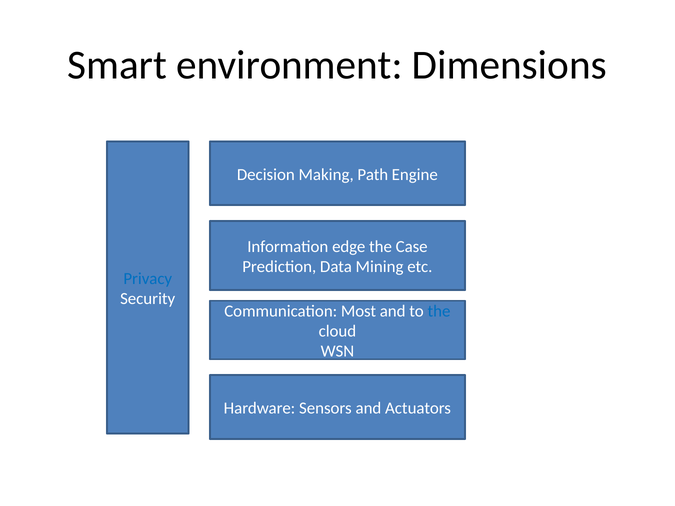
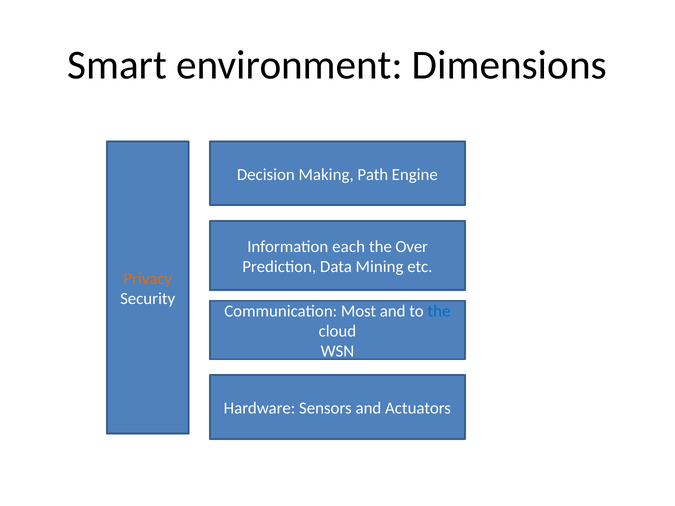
edge: edge -> each
Case: Case -> Over
Privacy colour: blue -> orange
